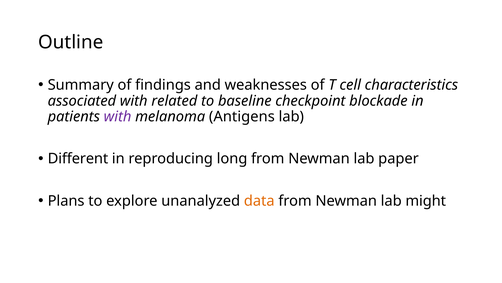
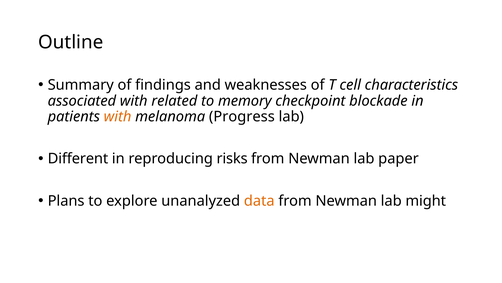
baseline: baseline -> memory
with at (118, 116) colour: purple -> orange
Antigens: Antigens -> Progress
long: long -> risks
